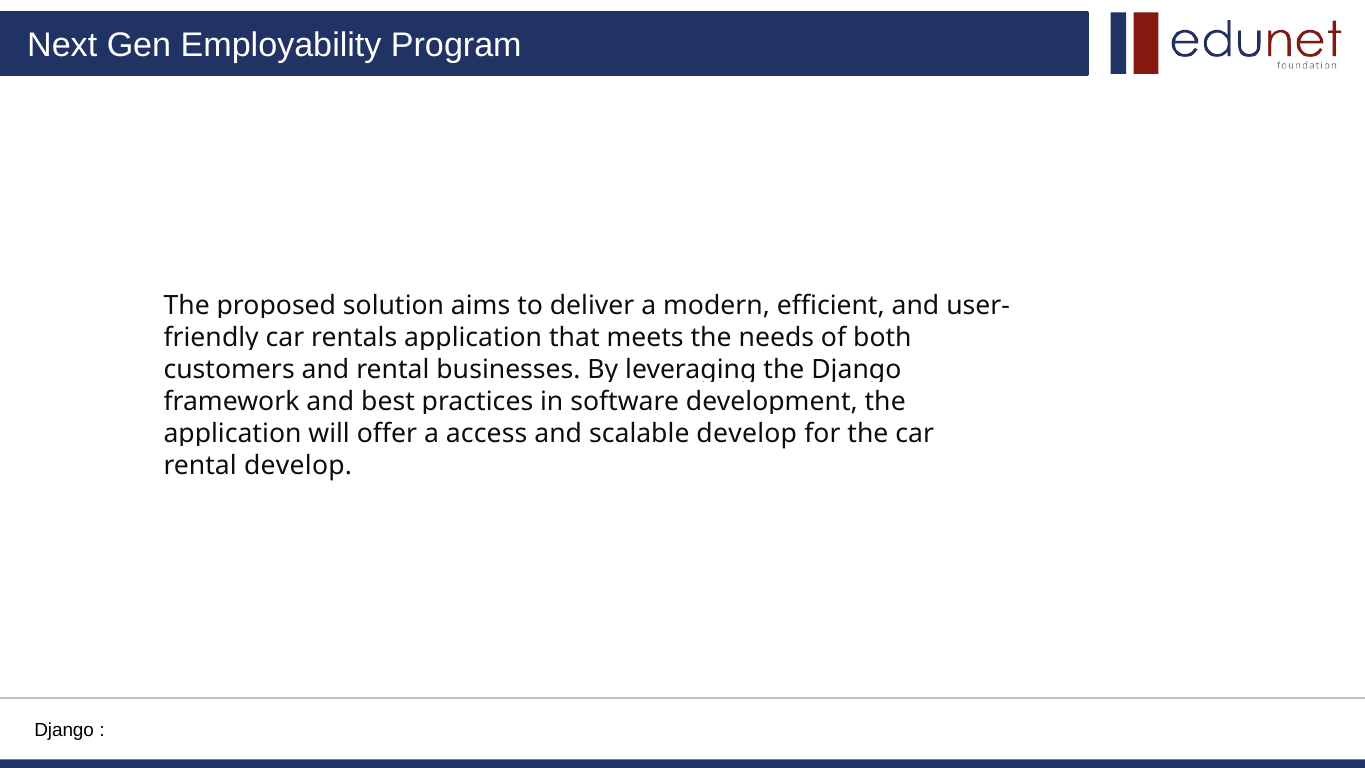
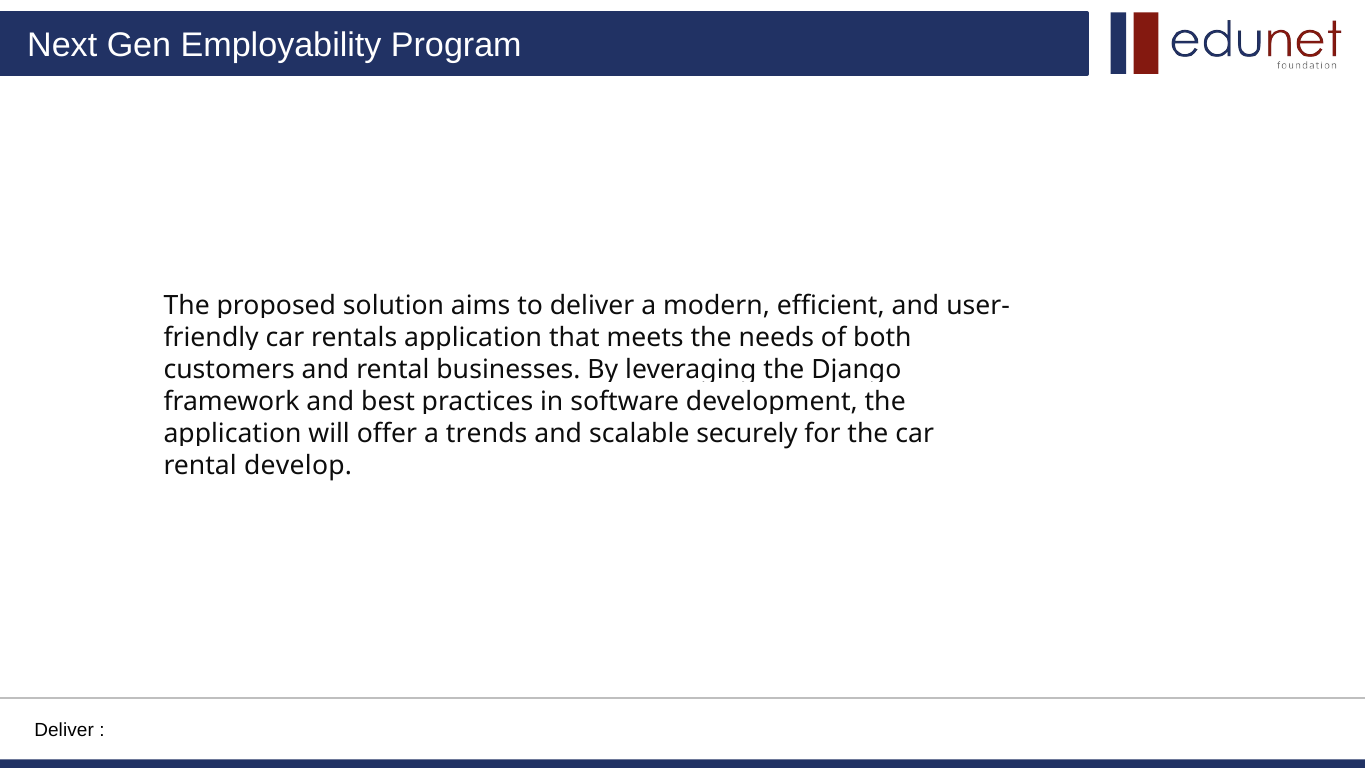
access: access -> trends
scalable develop: develop -> securely
Django at (64, 730): Django -> Deliver
